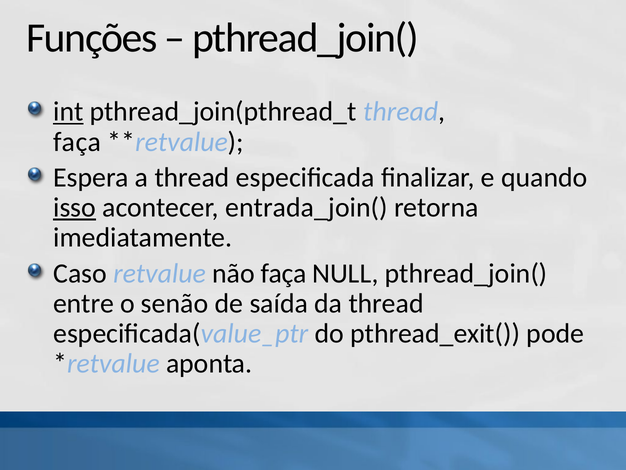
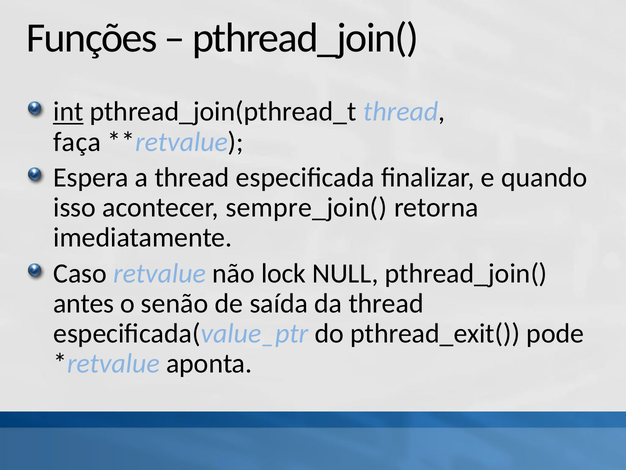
isso underline: present -> none
entrada_join(: entrada_join( -> sempre_join(
não faça: faça -> lock
entre: entre -> antes
